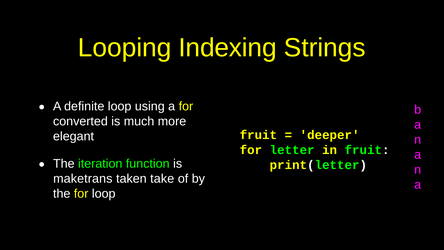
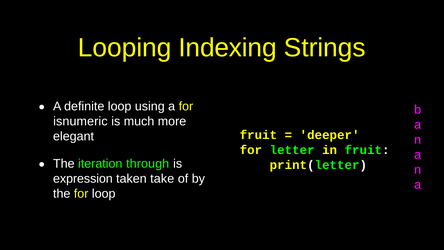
converted: converted -> isnumeric
function: function -> through
maketrans: maketrans -> expression
